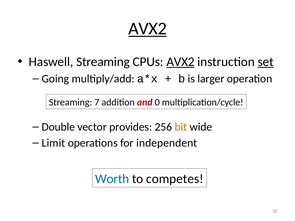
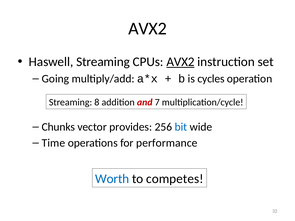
AVX2 at (148, 29) underline: present -> none
set underline: present -> none
larger: larger -> cycles
7: 7 -> 8
0: 0 -> 7
Double: Double -> Chunks
bit colour: orange -> blue
Limit: Limit -> Time
independent: independent -> performance
